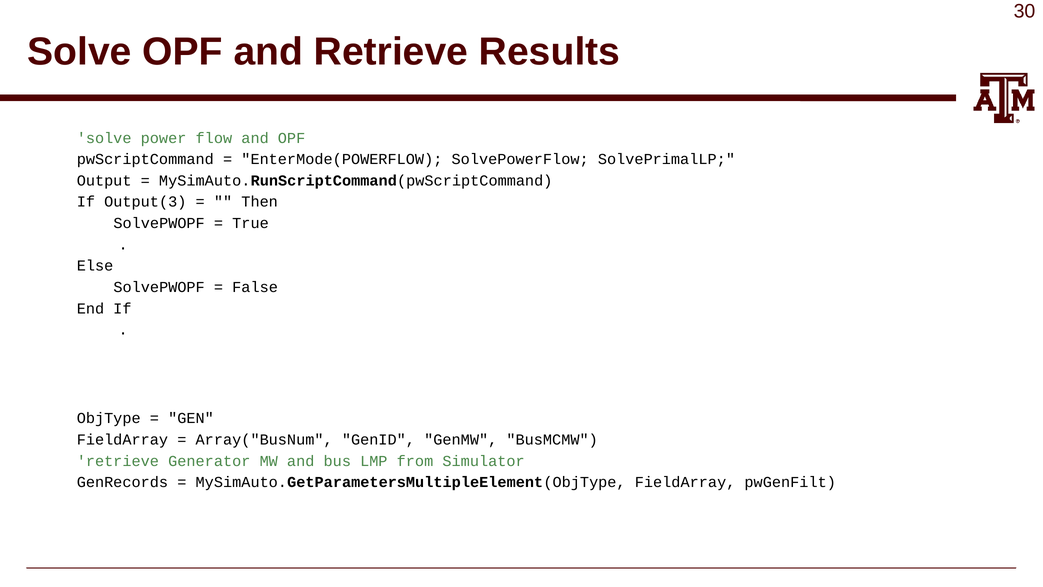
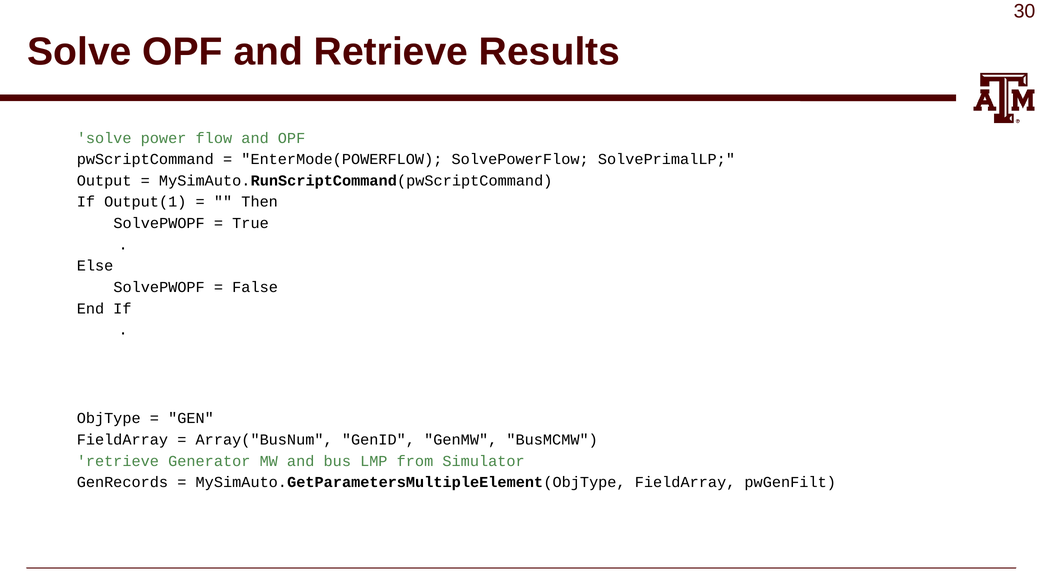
Output(3: Output(3 -> Output(1
